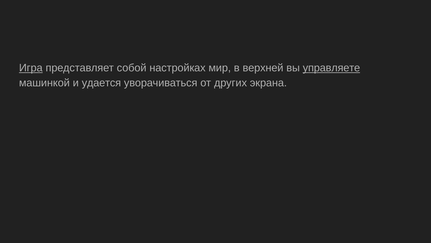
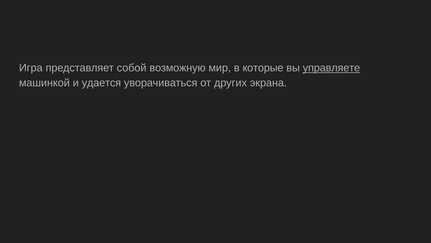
Игра underline: present -> none
настройках: настройках -> возможную
верхней: верхней -> которые
